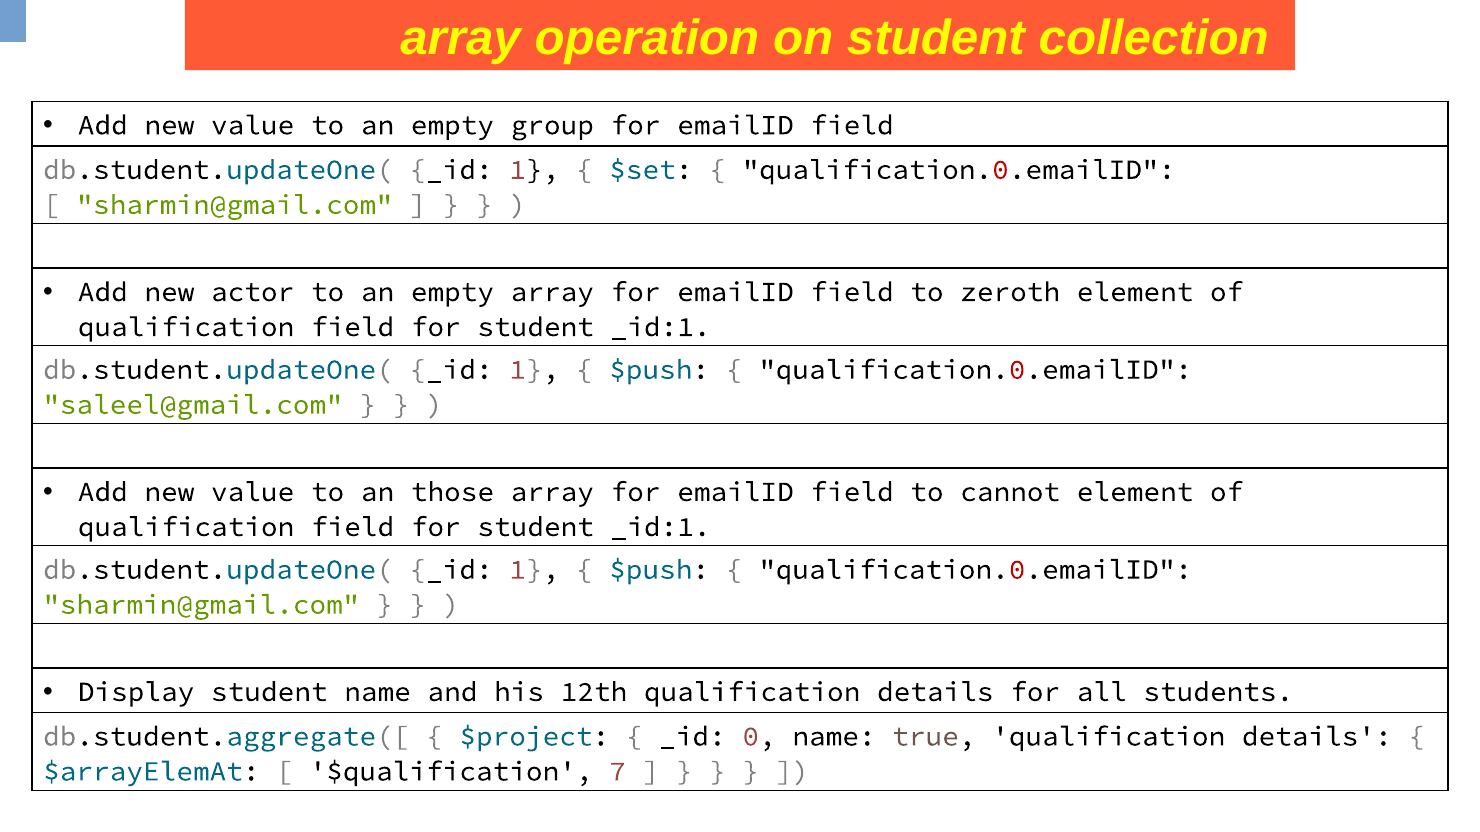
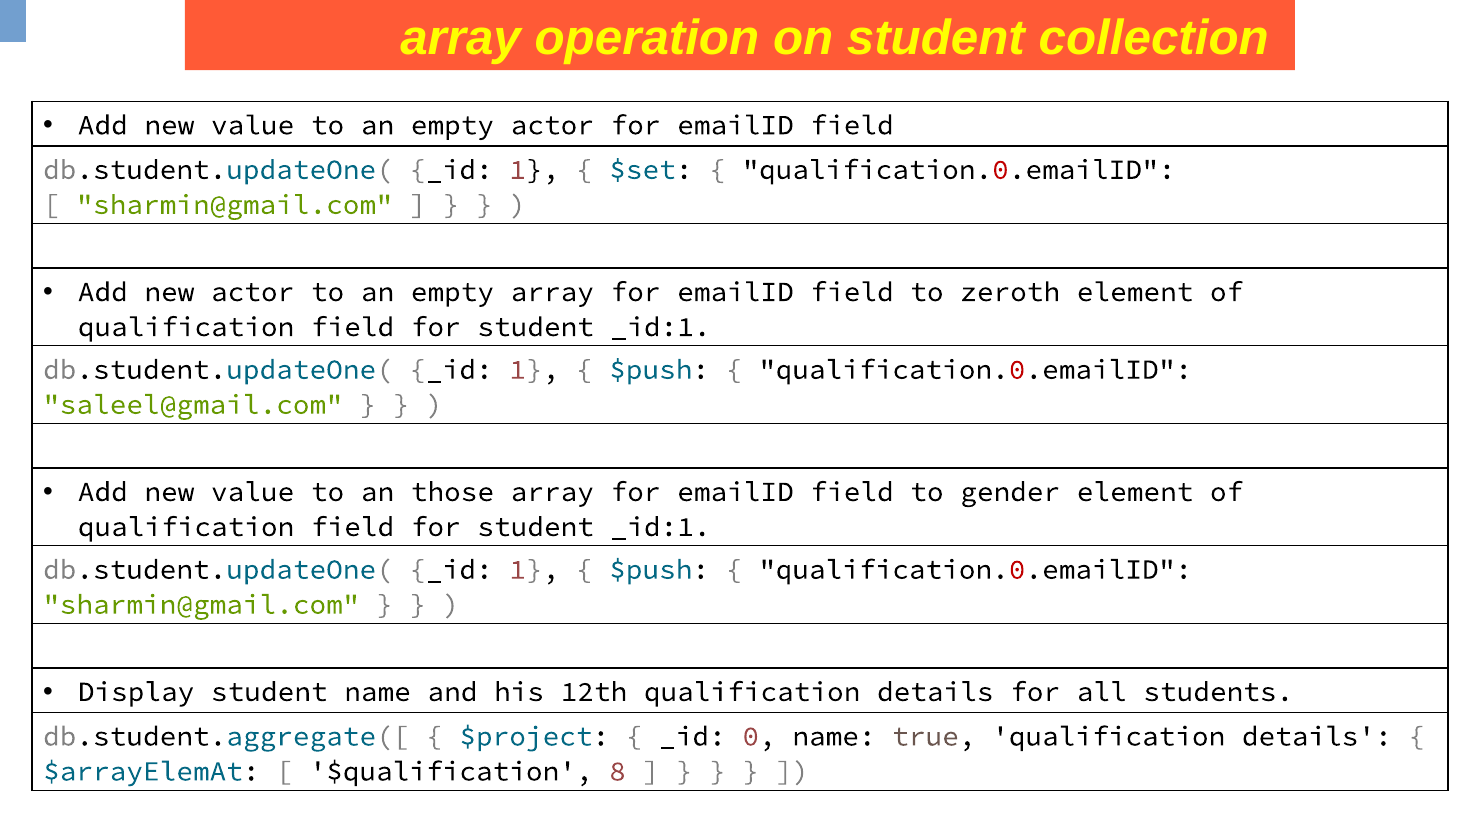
empty group: group -> actor
cannot: cannot -> gender
7: 7 -> 8
